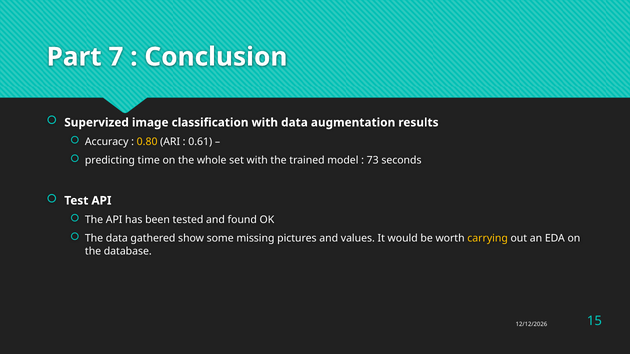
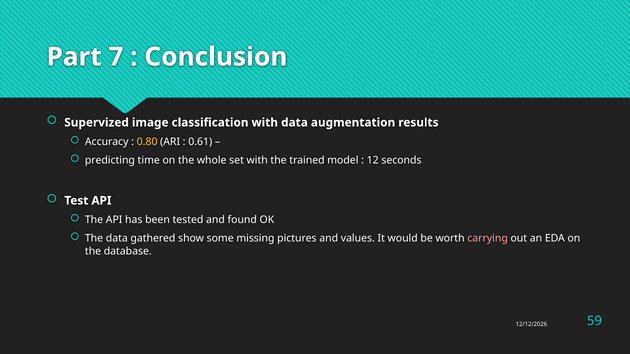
73: 73 -> 12
carrying colour: yellow -> pink
15: 15 -> 59
